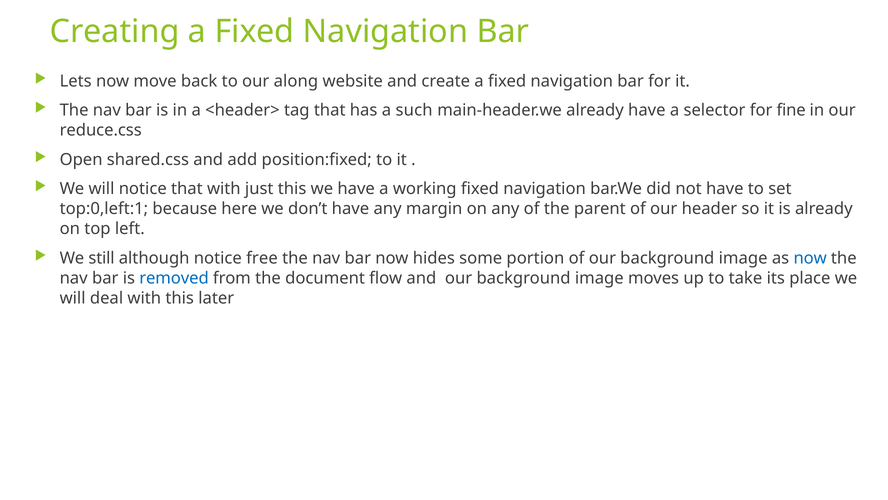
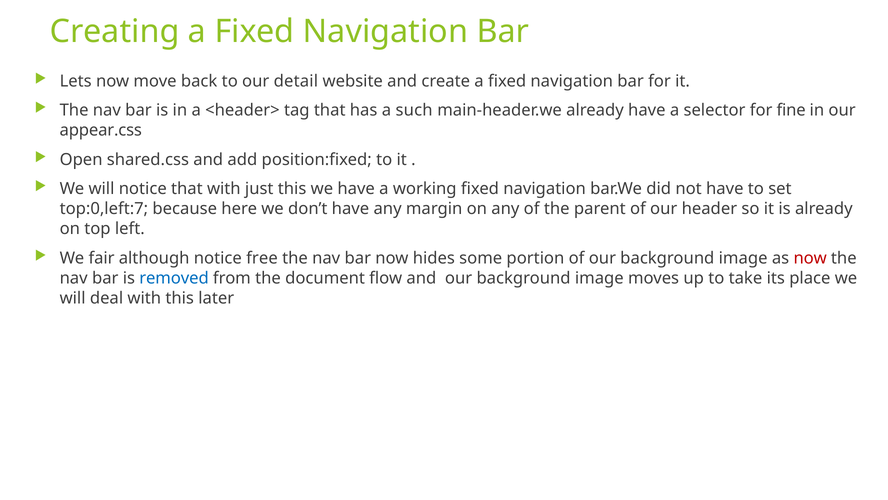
along: along -> detail
reduce.css: reduce.css -> appear.css
top:0,left:1: top:0,left:1 -> top:0,left:7
still: still -> fair
now at (810, 258) colour: blue -> red
